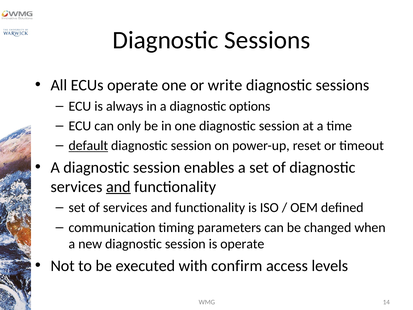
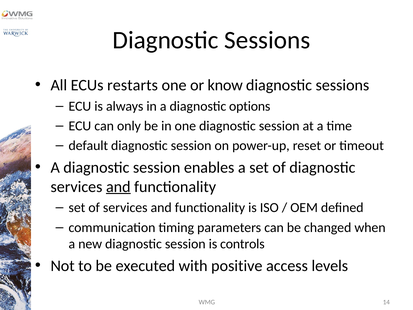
ECUs operate: operate -> restarts
write: write -> know
default underline: present -> none
is operate: operate -> controls
confirm: confirm -> positive
